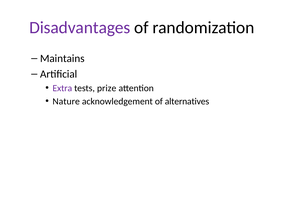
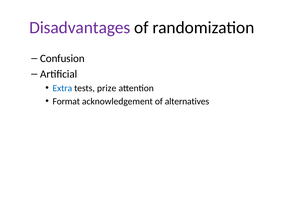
Maintains: Maintains -> Confusion
Extra colour: purple -> blue
Nature: Nature -> Format
